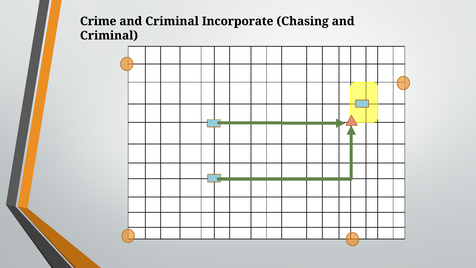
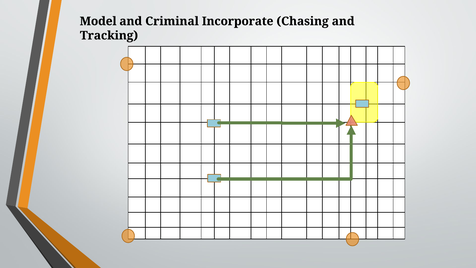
Crime: Crime -> Model
Criminal at (109, 36): Criminal -> Tracking
